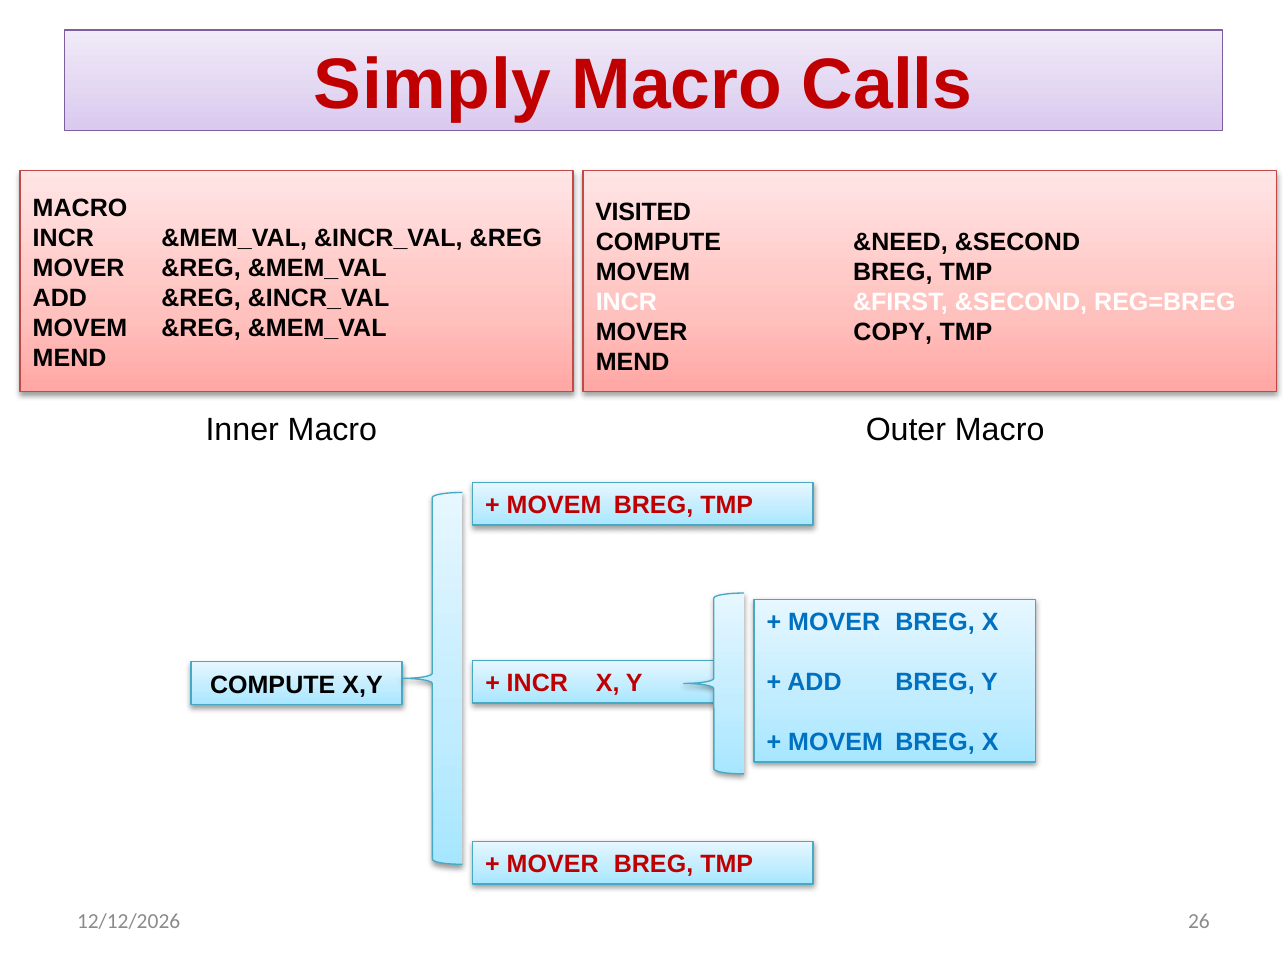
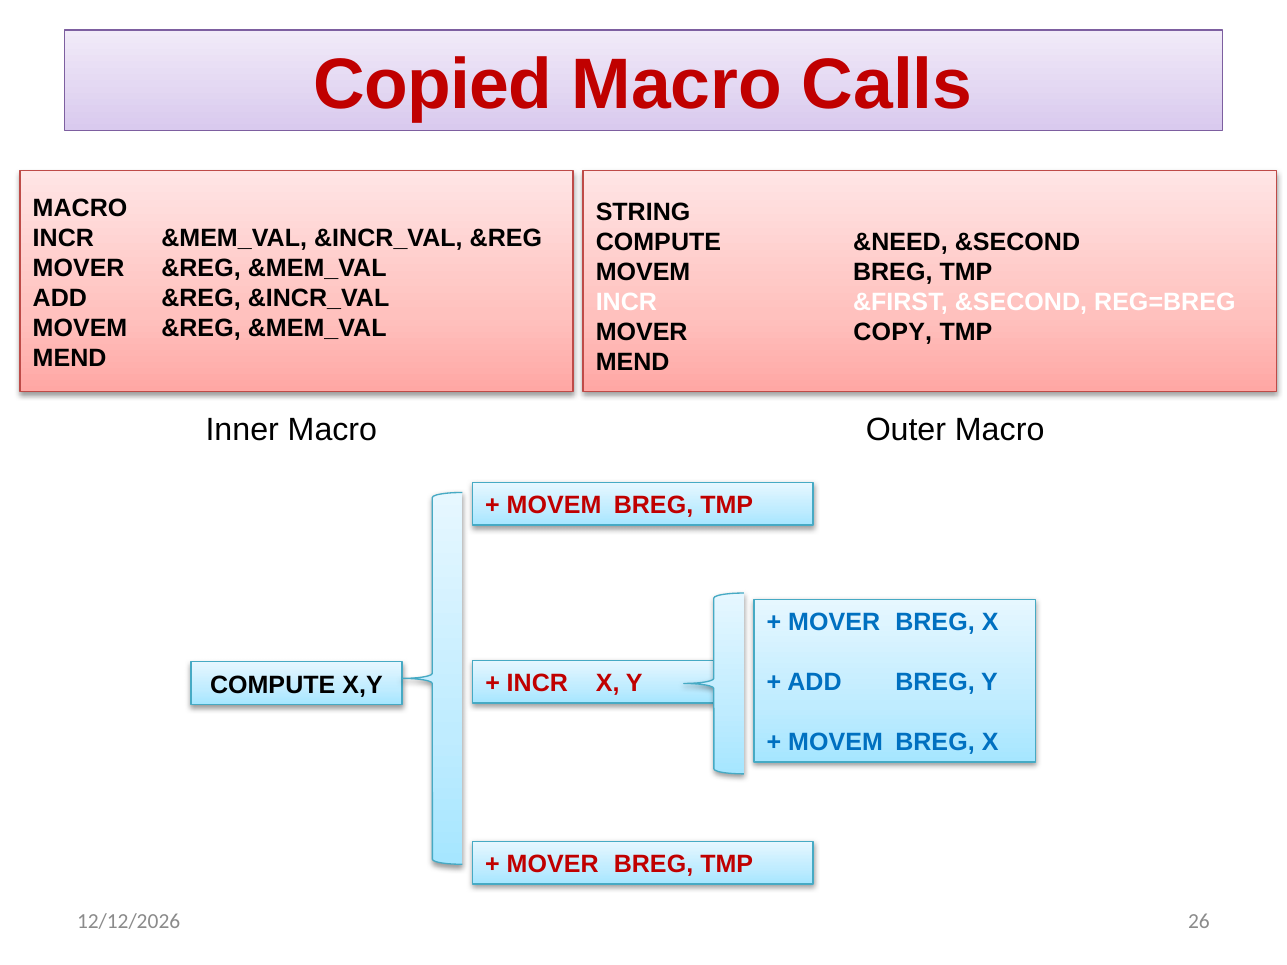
Simply: Simply -> Copied
VISITED: VISITED -> STRING
